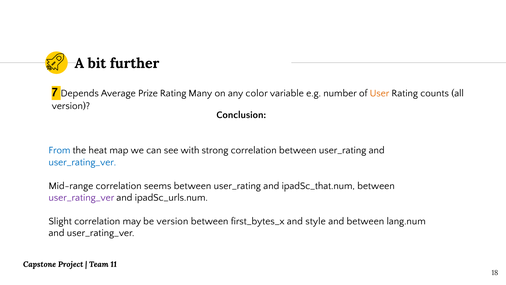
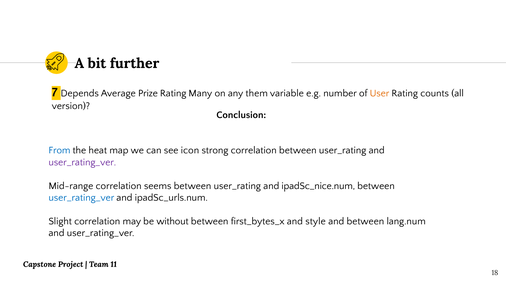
color: color -> them
with: with -> icon
user_rating_ver at (82, 162) colour: blue -> purple
ipadSc_that.num: ipadSc_that.num -> ipadSc_nice.num
user_rating_ver at (81, 197) colour: purple -> blue
be version: version -> without
